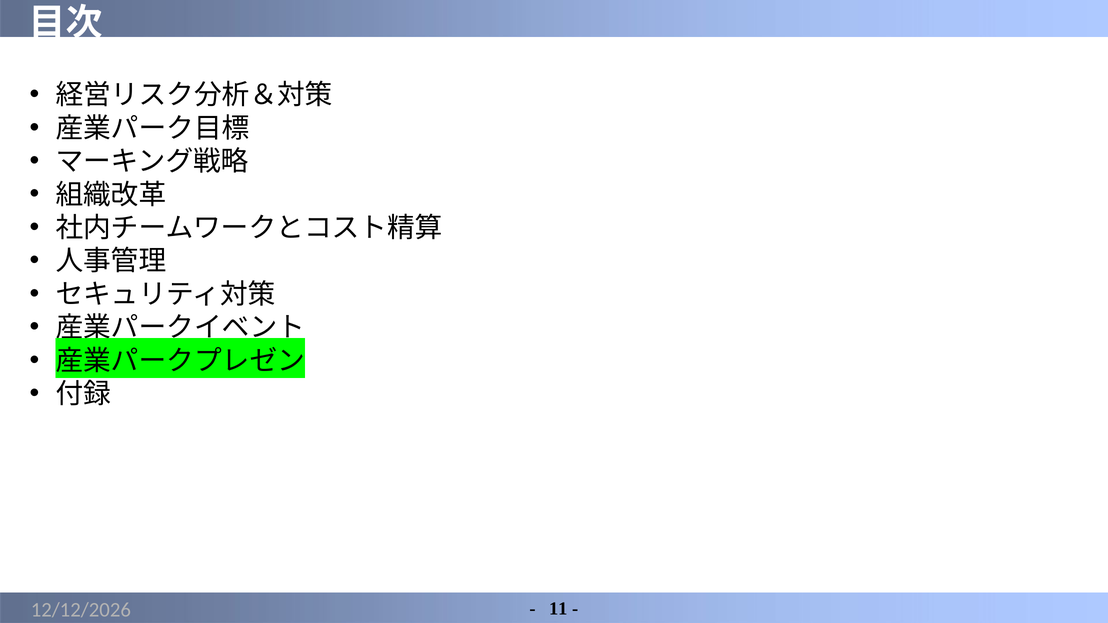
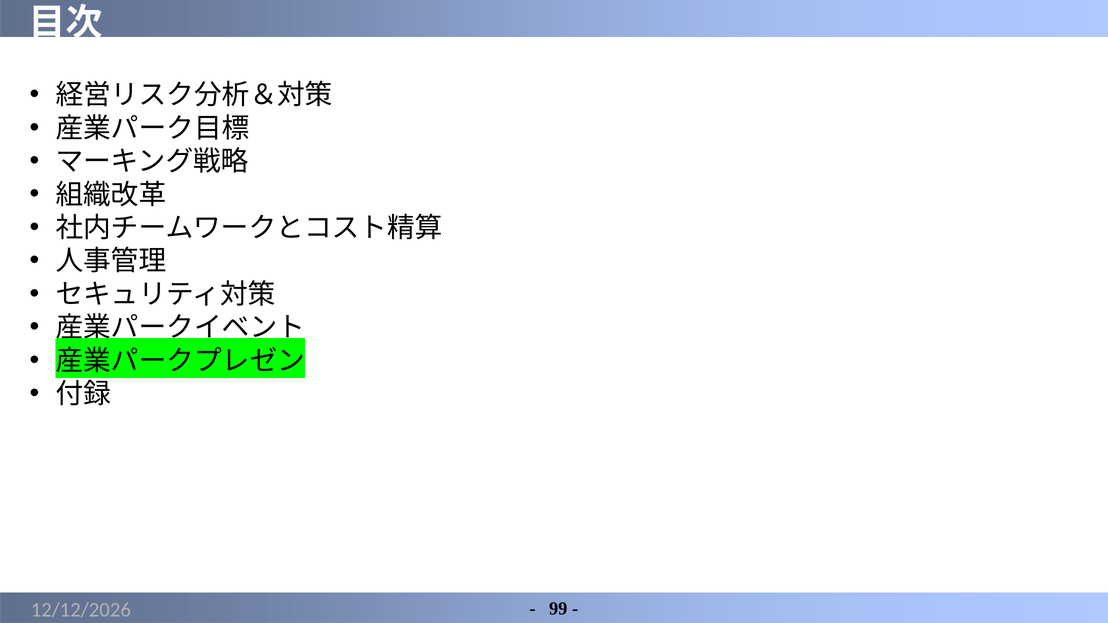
11: 11 -> 99
